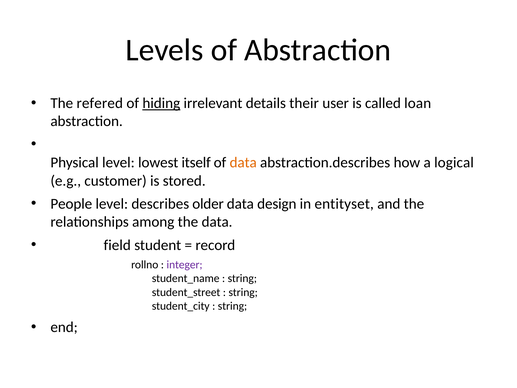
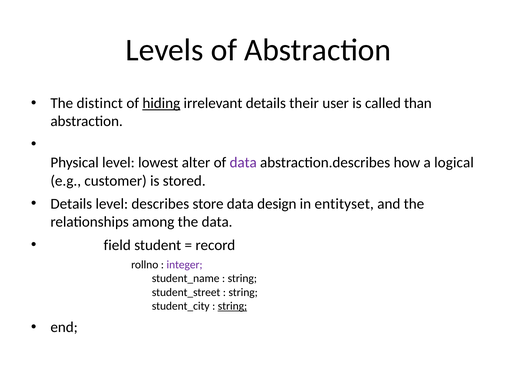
refered: refered -> distinct
loan: loan -> than
itself: itself -> alter
data at (243, 162) colour: orange -> purple
People at (71, 204): People -> Details
older: older -> store
string at (232, 306) underline: none -> present
